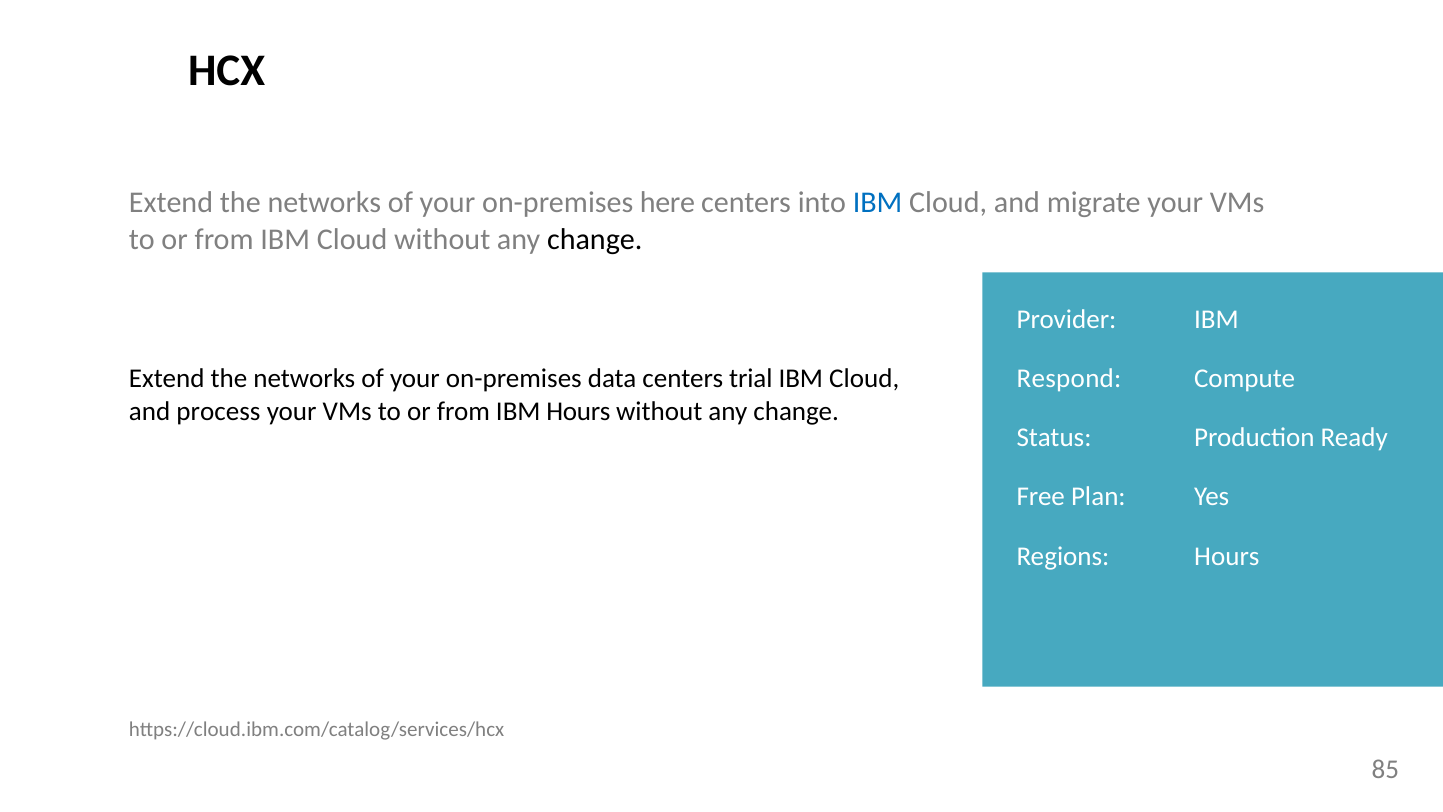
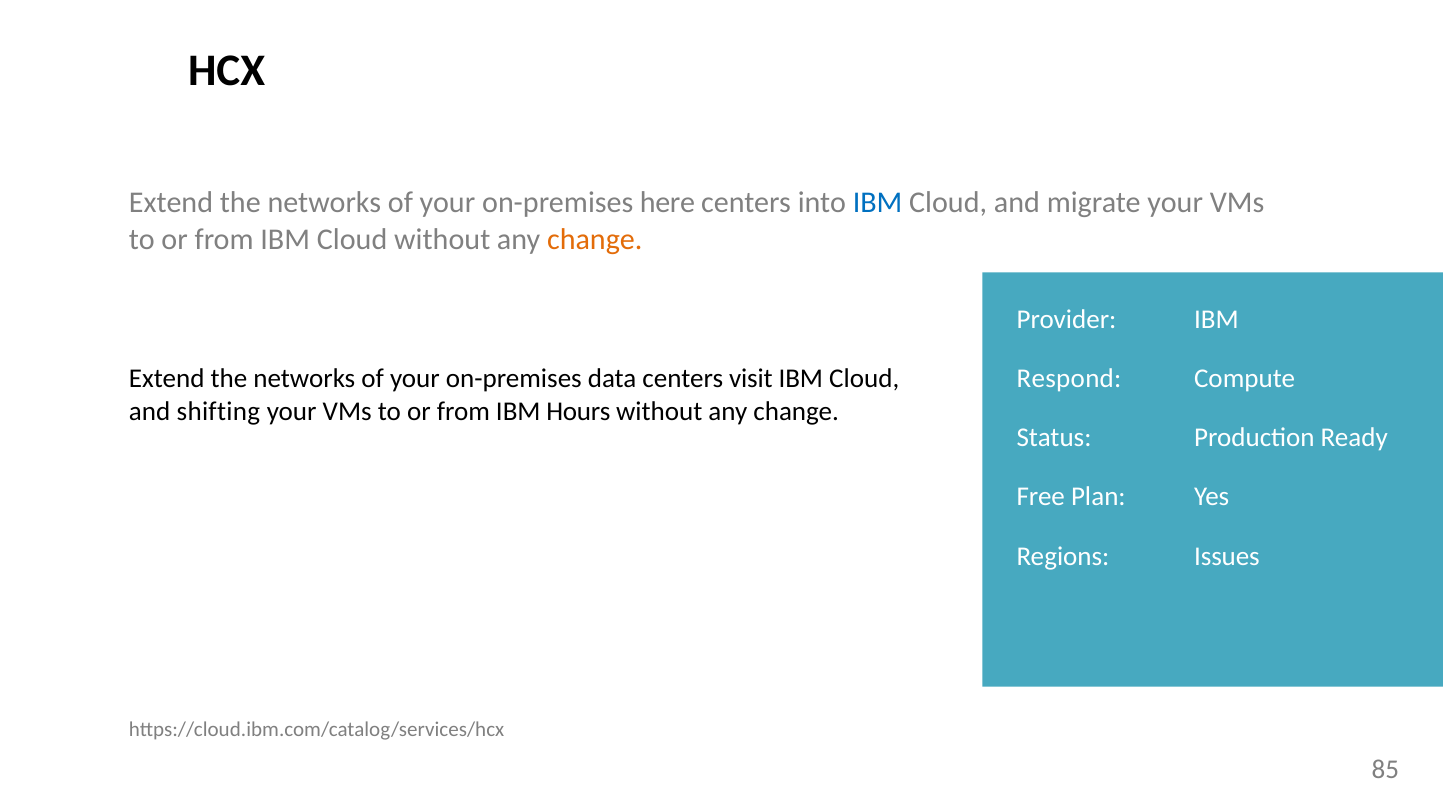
change at (595, 239) colour: black -> orange
trial: trial -> visit
process: process -> shifting
Regions Hours: Hours -> Issues
